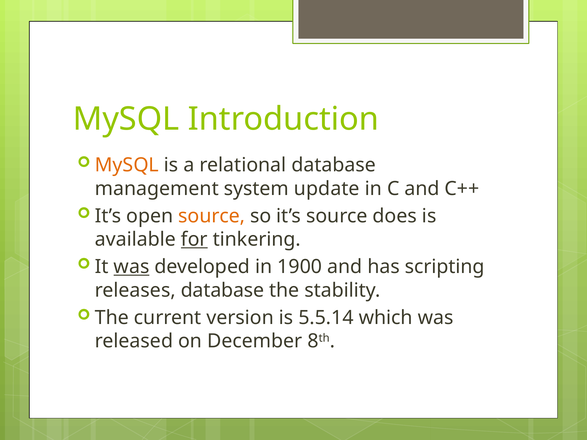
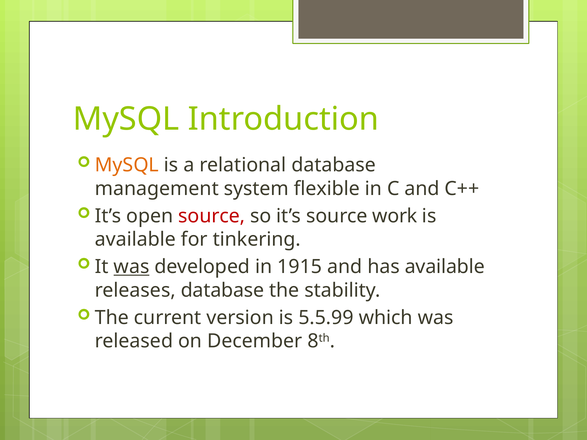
update: update -> flexible
source at (212, 216) colour: orange -> red
does: does -> work
for underline: present -> none
1900: 1900 -> 1915
has scripting: scripting -> available
5.5.14: 5.5.14 -> 5.5.99
